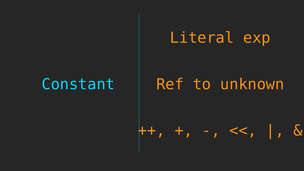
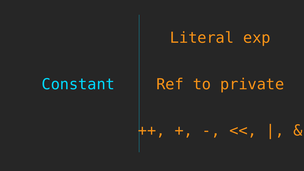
unknown: unknown -> private
